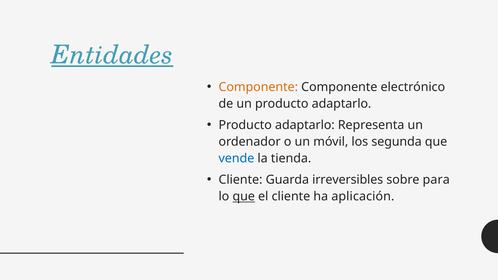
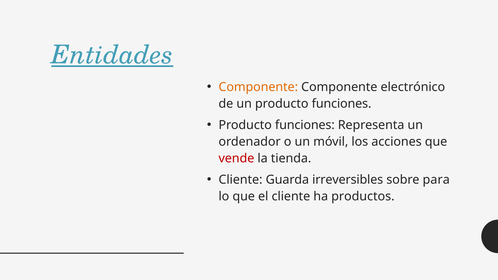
un producto adaptarlo: adaptarlo -> funciones
adaptarlo at (305, 125): adaptarlo -> funciones
segunda: segunda -> acciones
vende colour: blue -> red
que at (244, 197) underline: present -> none
aplicación: aplicación -> productos
